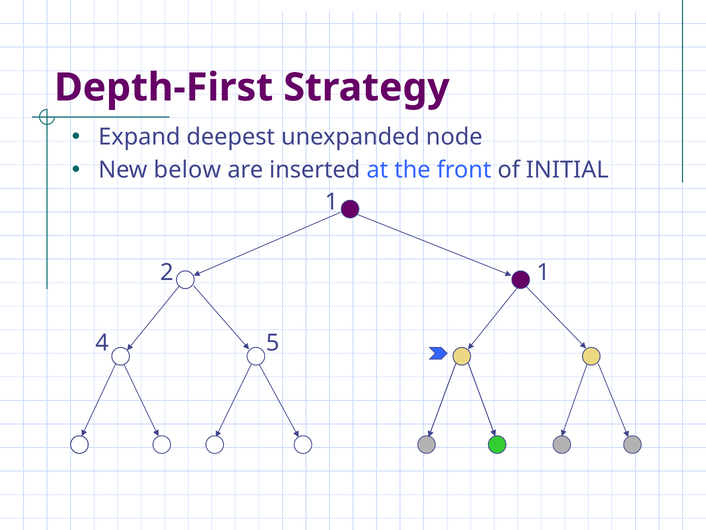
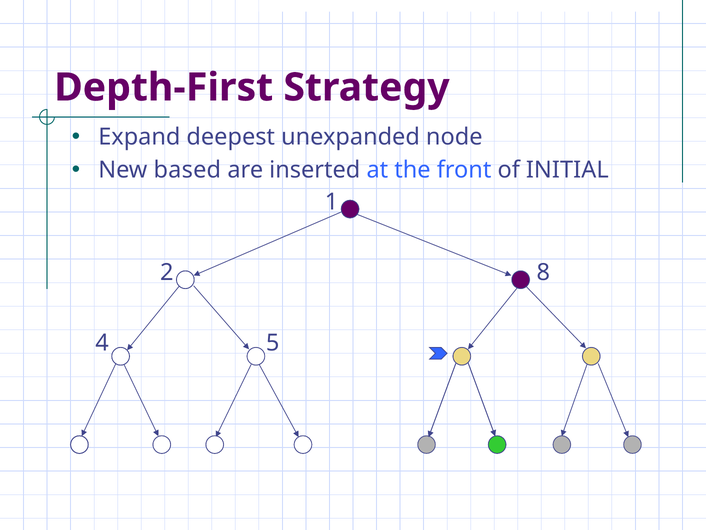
below: below -> based
2 1: 1 -> 8
